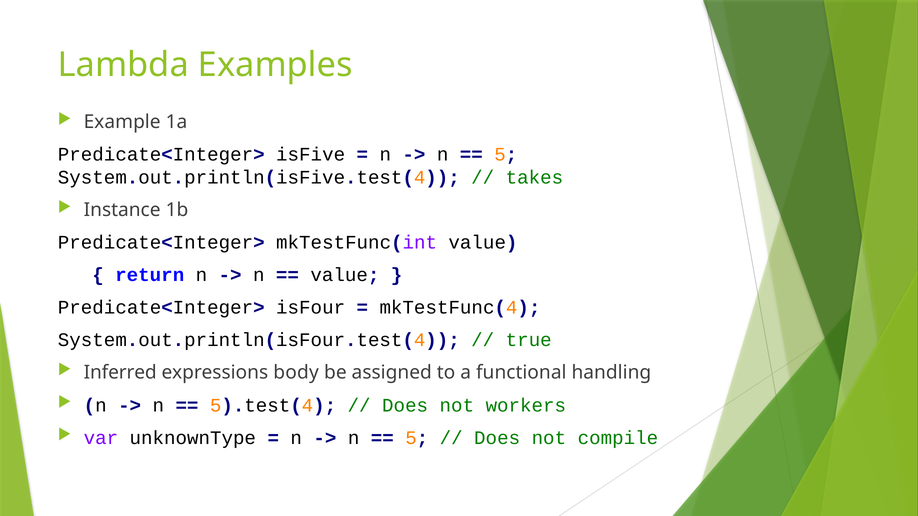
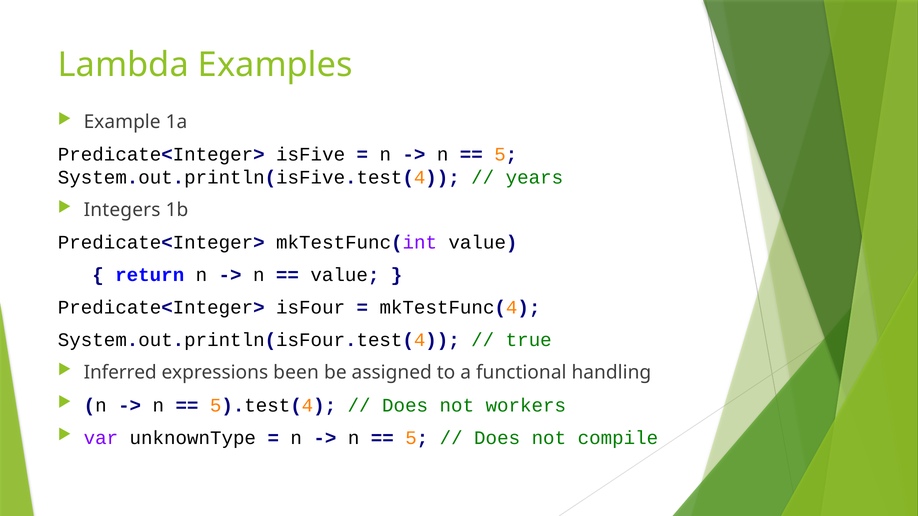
takes: takes -> years
Instance: Instance -> Integers
body: body -> been
